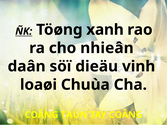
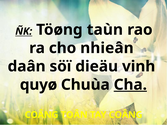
xanh: xanh -> taùn
loaøi: loaøi -> quyø
Cha underline: none -> present
TAÙN: TAÙN -> TOÂN
